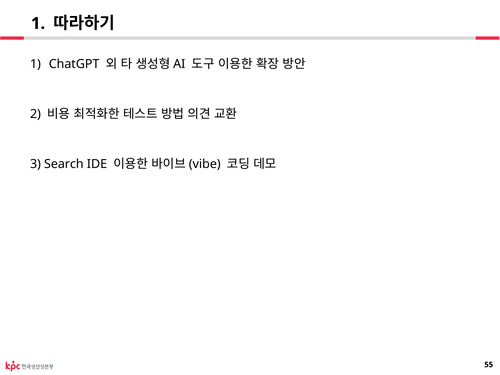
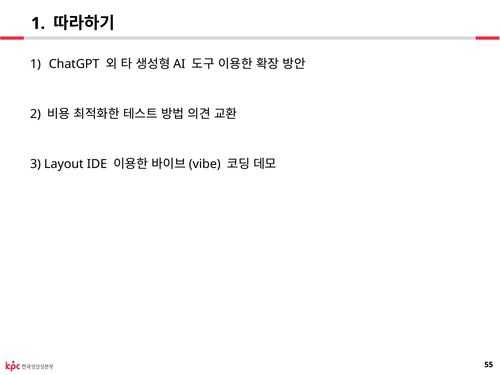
Search: Search -> Layout
